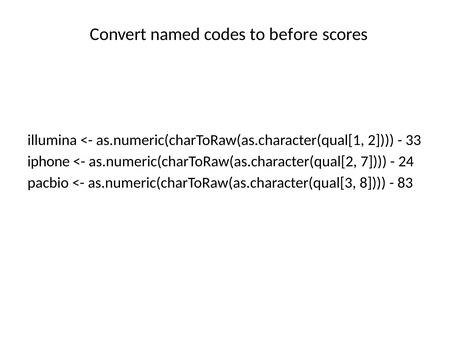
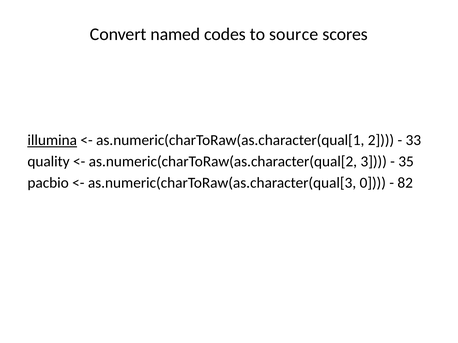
before: before -> source
illumina underline: none -> present
iphone: iphone -> quality
7: 7 -> 3
24: 24 -> 35
8: 8 -> 0
83: 83 -> 82
